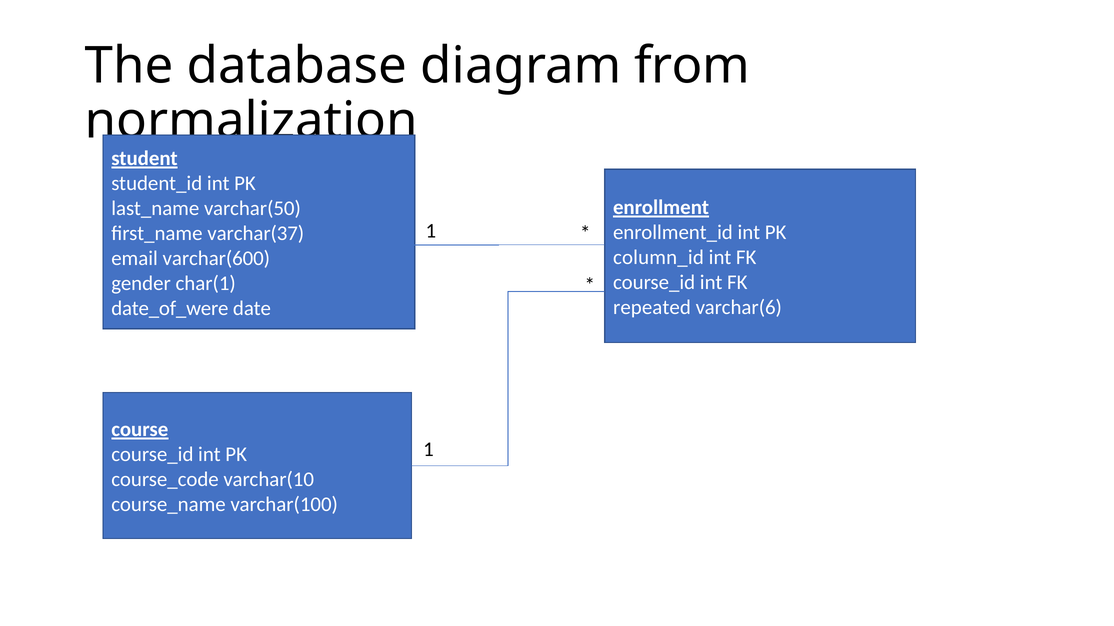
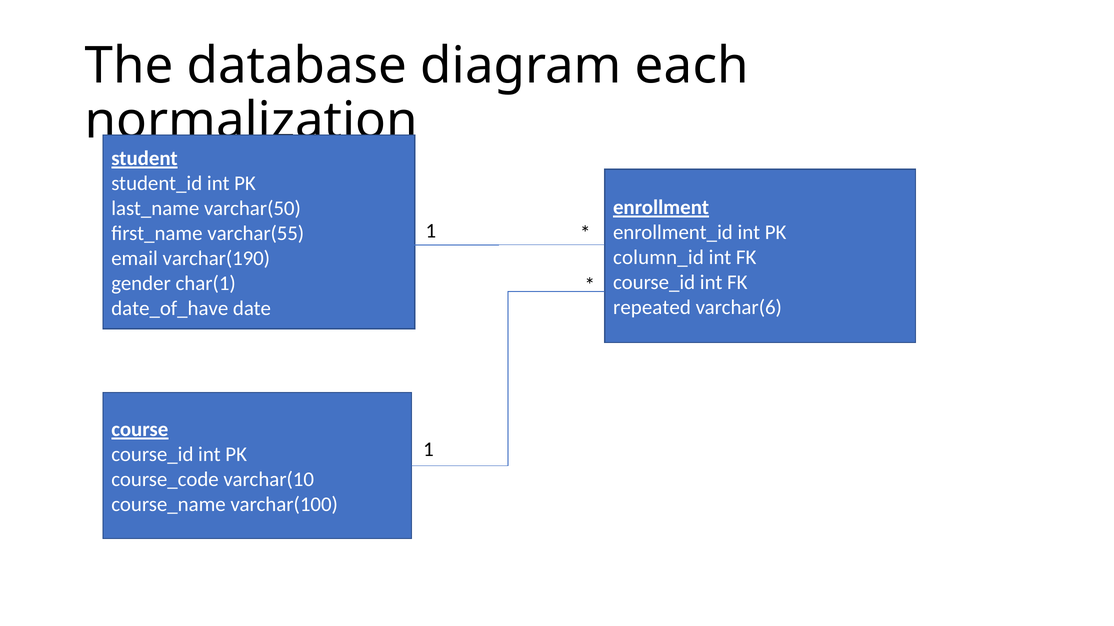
from: from -> each
varchar(37: varchar(37 -> varchar(55
varchar(600: varchar(600 -> varchar(190
date_of_were: date_of_were -> date_of_have
